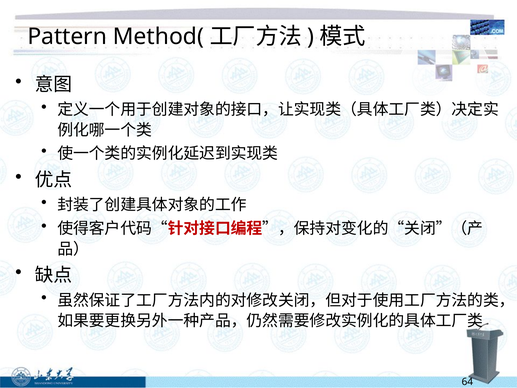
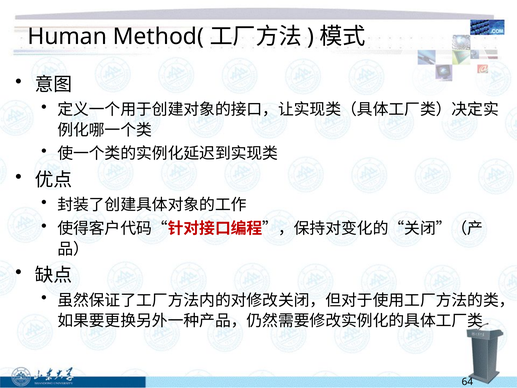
Pattern: Pattern -> Human
